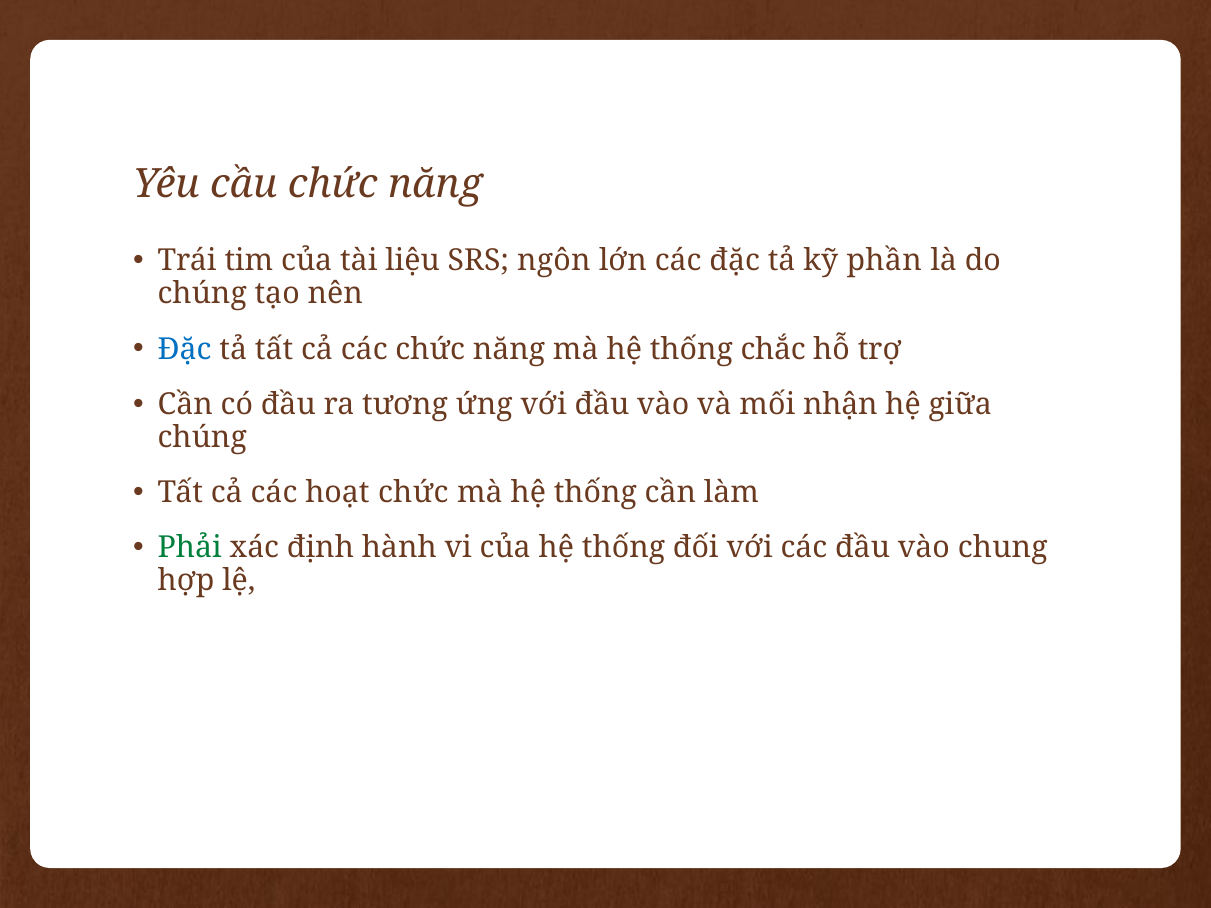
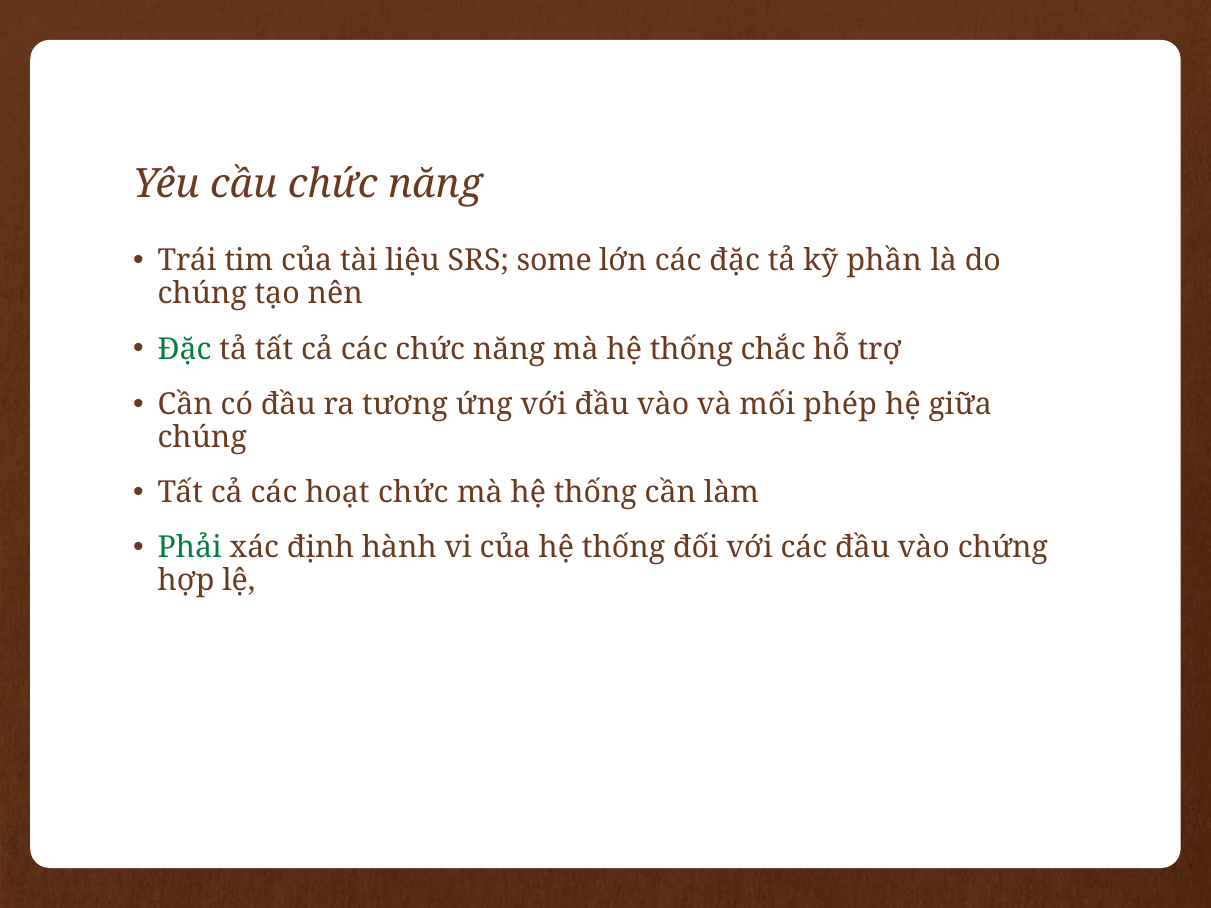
ngôn: ngôn -> some
Đặc at (185, 349) colour: blue -> green
nhận: nhận -> phép
chung: chung -> chứng
